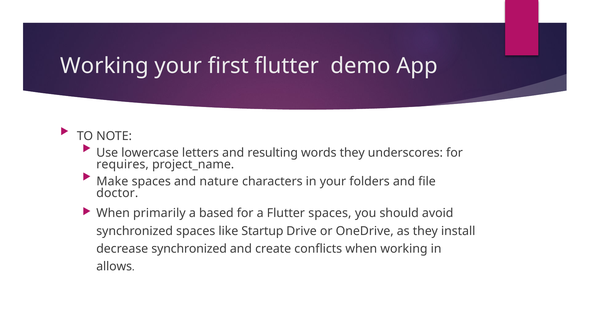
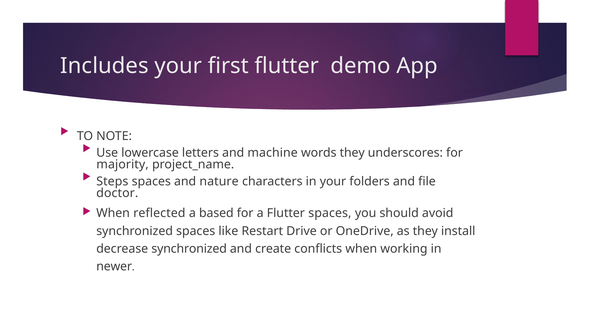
Working at (105, 66): Working -> Includes
resulting: resulting -> machine
requires: requires -> majority
Make: Make -> Steps
primarily: primarily -> reflected
Startup: Startup -> Restart
allows: allows -> newer
